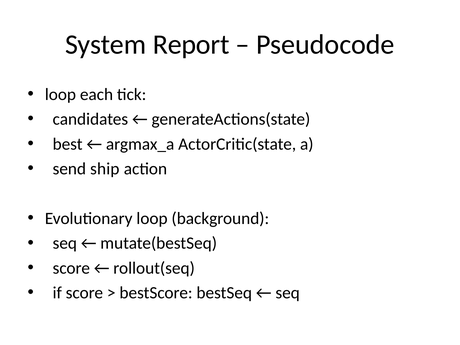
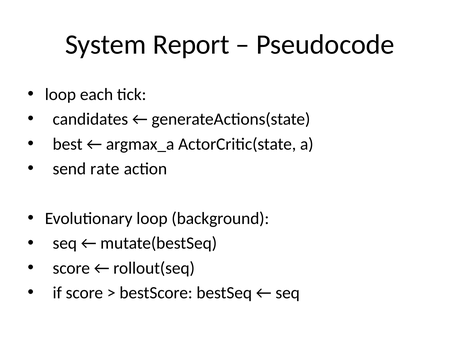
ship: ship -> rate
